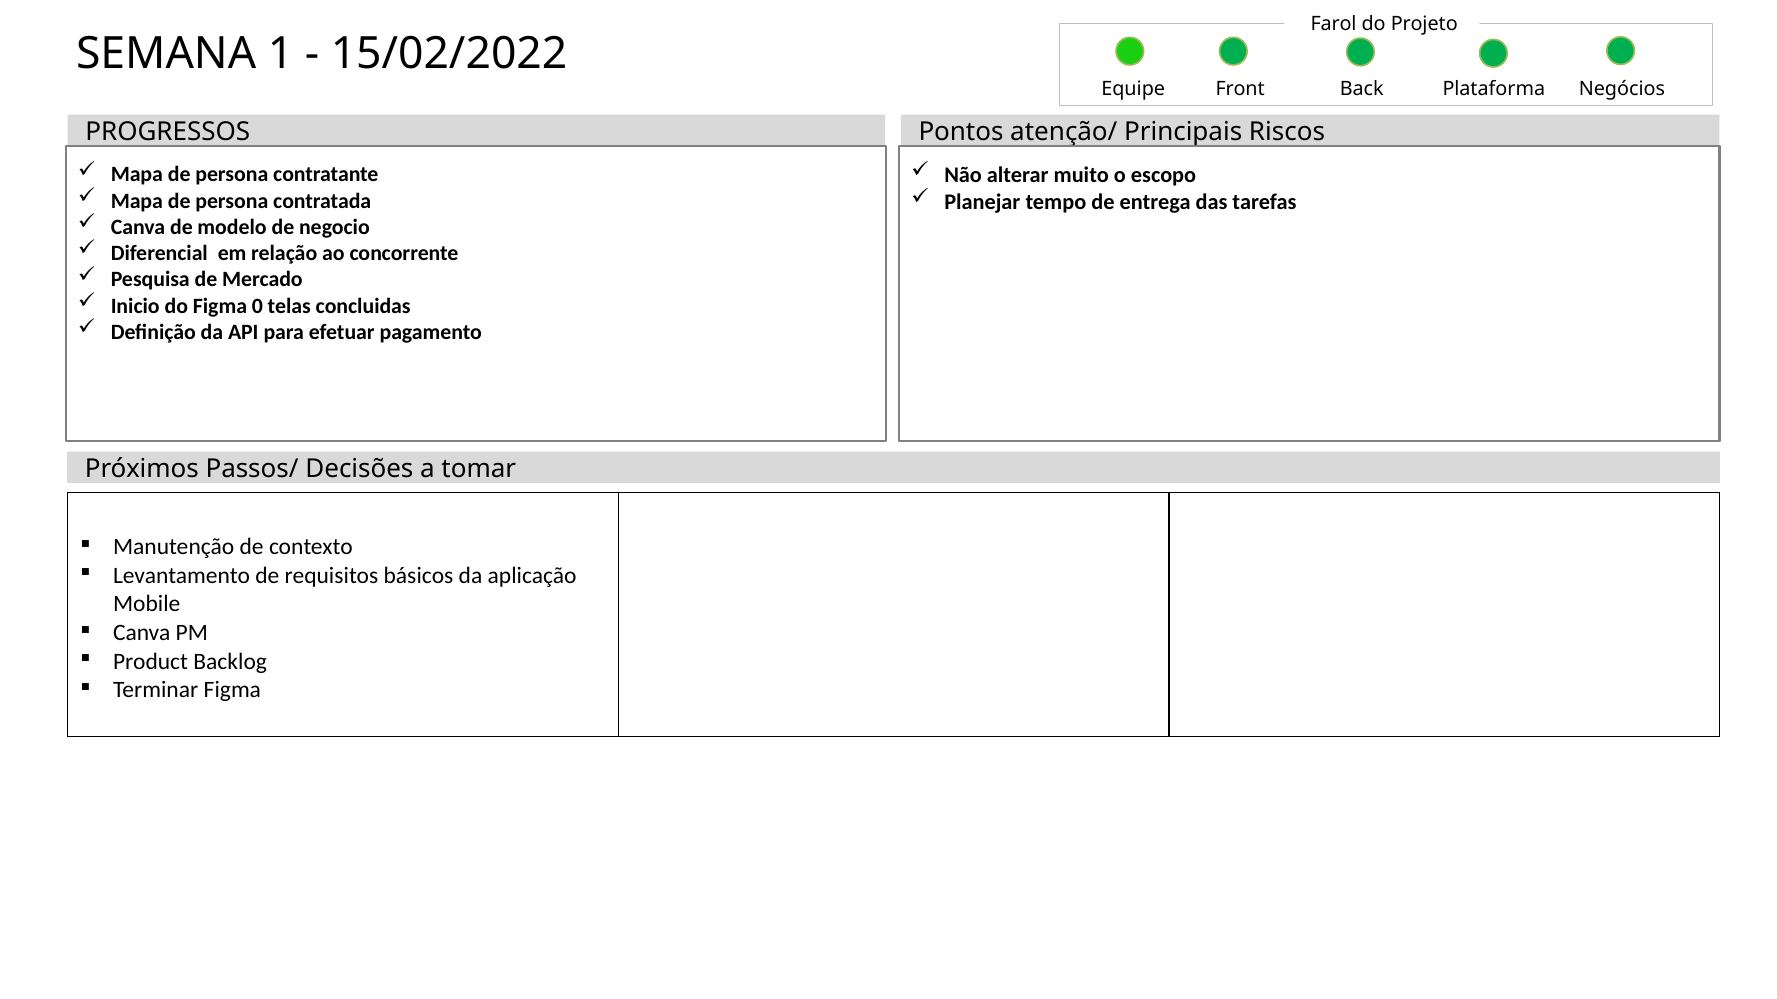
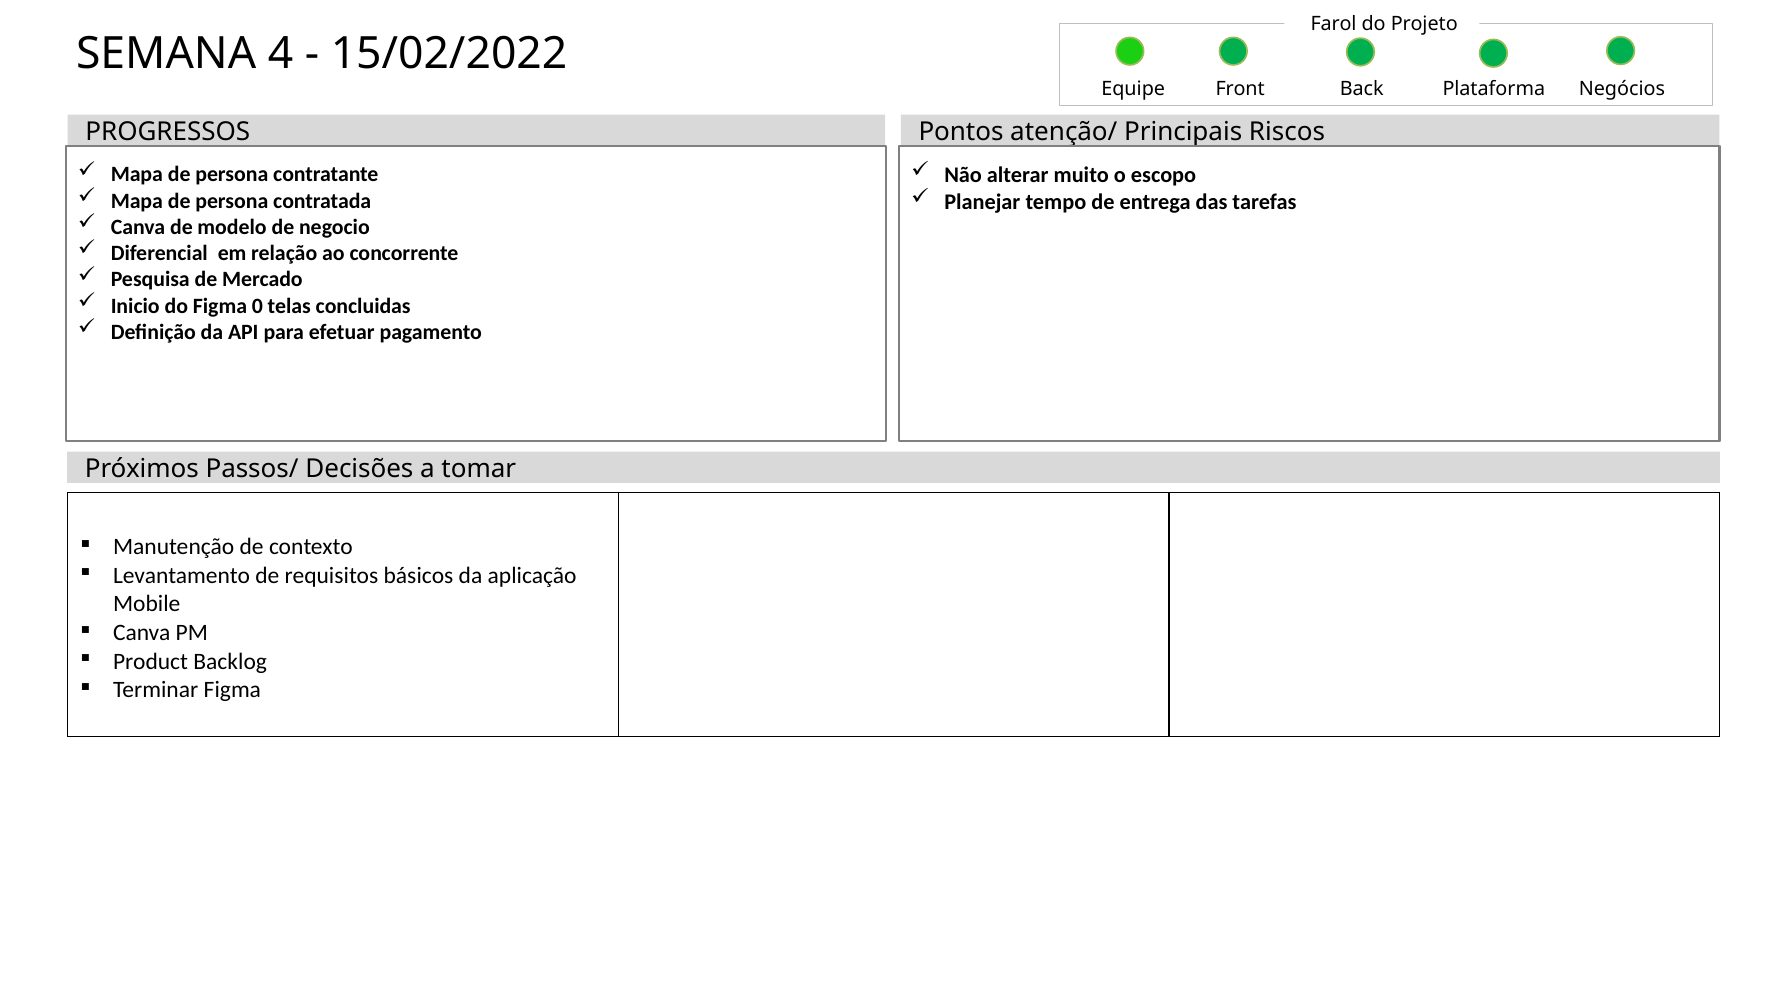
1: 1 -> 4
